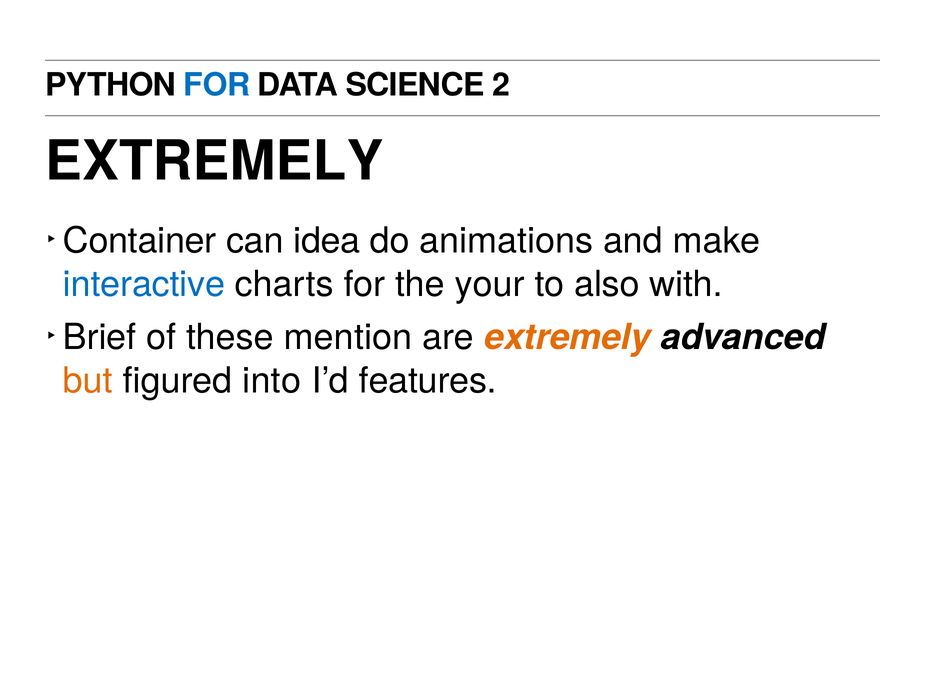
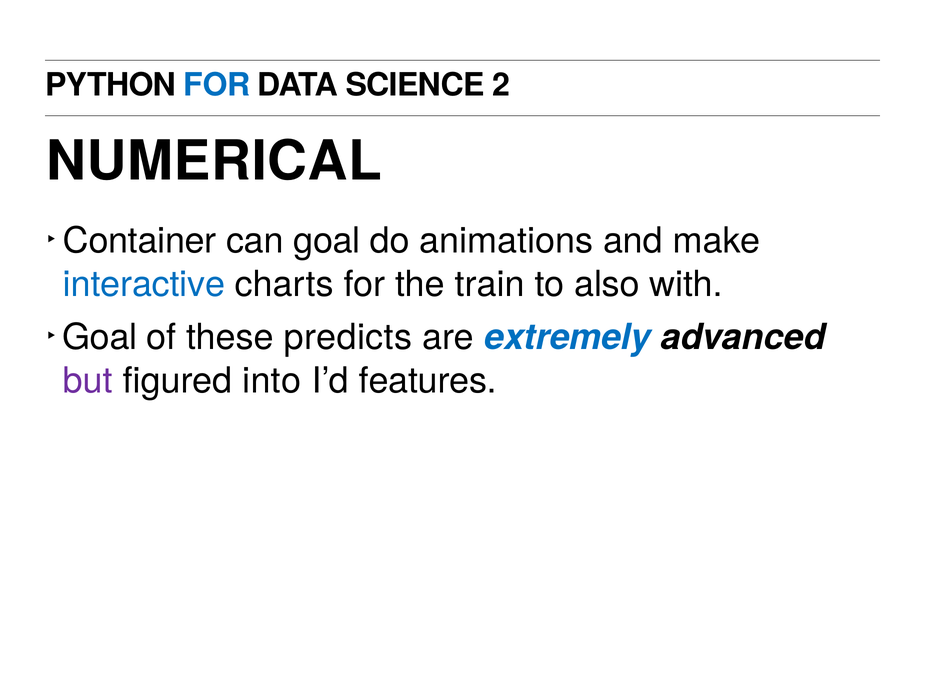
EXTREMELY at (214, 161): EXTREMELY -> NUMERICAL
can idea: idea -> goal
your: your -> train
Brief at (100, 337): Brief -> Goal
mention: mention -> predicts
extremely at (568, 337) colour: orange -> blue
but colour: orange -> purple
